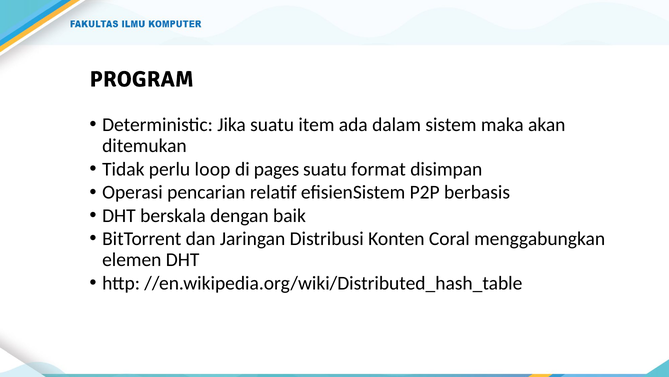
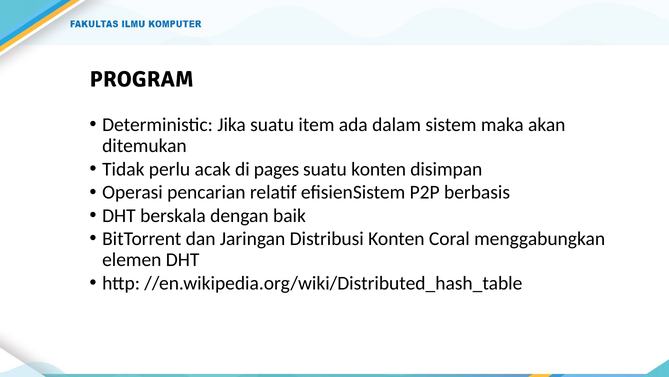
loop: loop -> acak
suatu format: format -> konten
